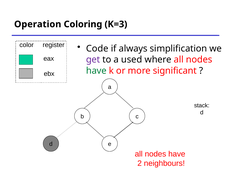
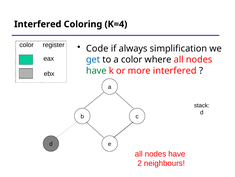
Operation at (38, 24): Operation -> Interfered
K=3: K=3 -> K=4
get colour: purple -> blue
a used: used -> color
more significant: significant -> interfered
